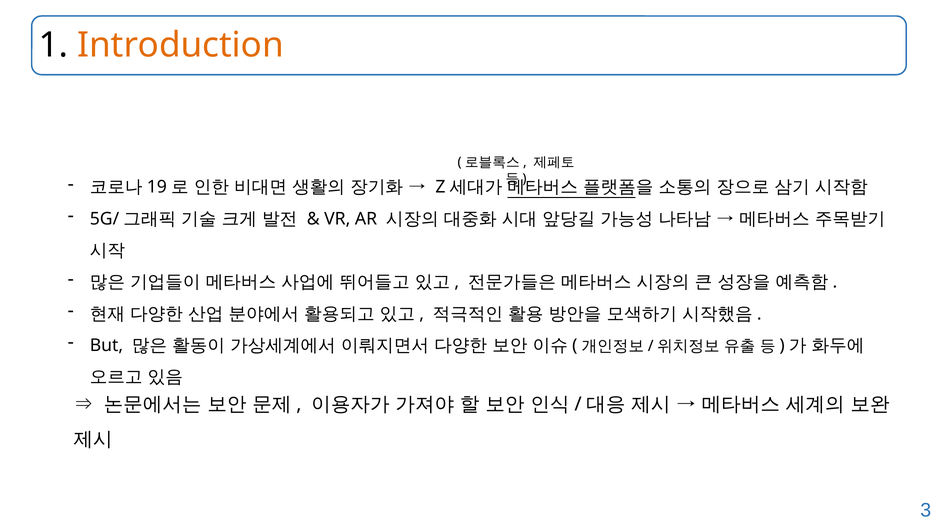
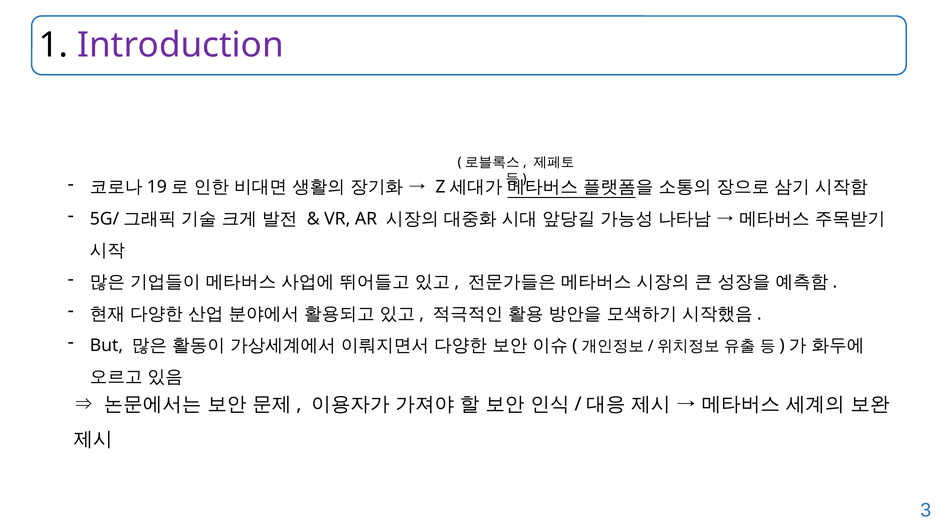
Introduction colour: orange -> purple
